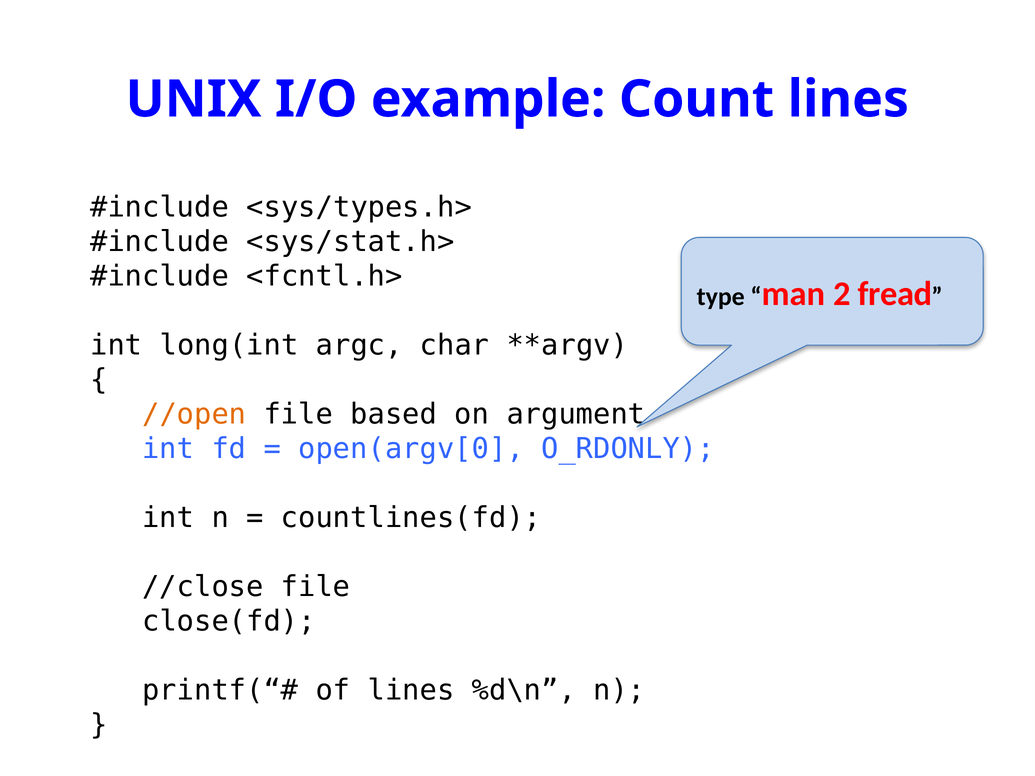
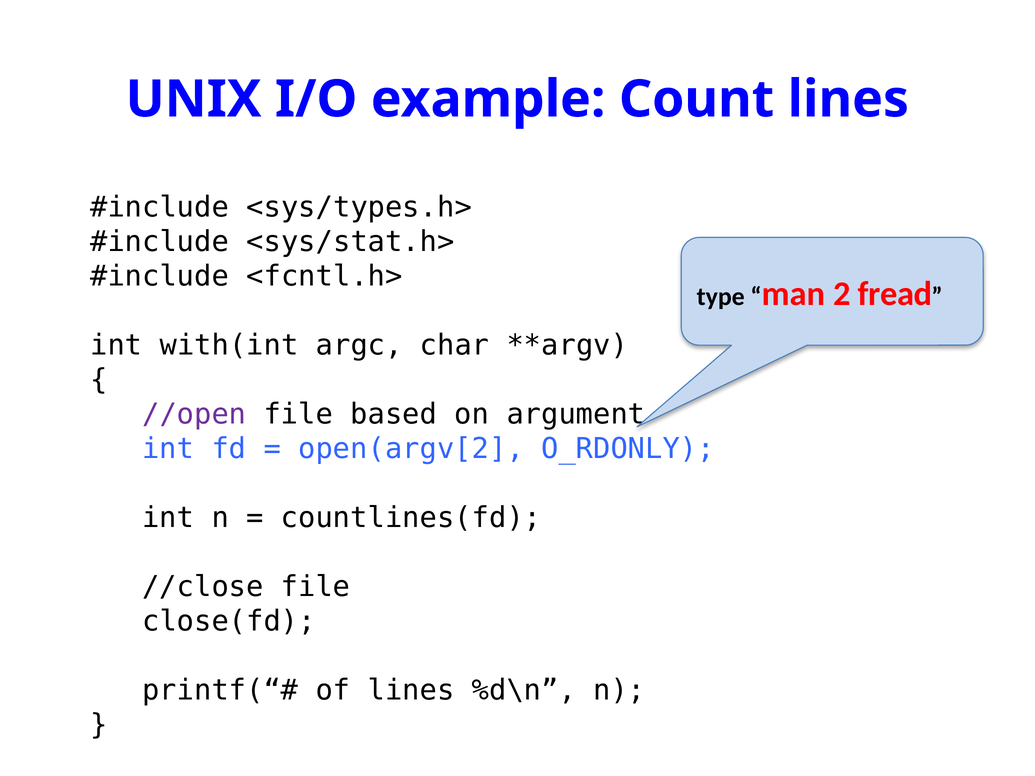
long(int: long(int -> with(int
//open colour: orange -> purple
open(argv[0: open(argv[0 -> open(argv[2
